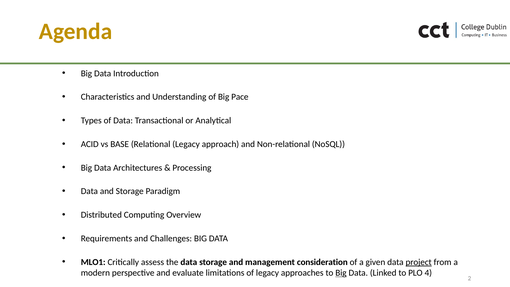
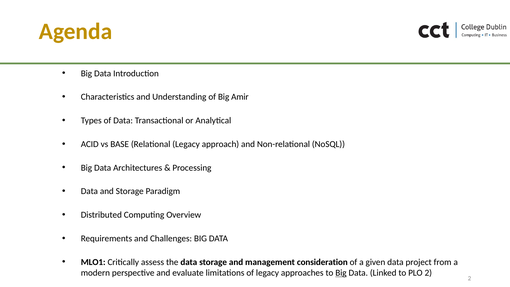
Pace: Pace -> Amir
project underline: present -> none
PLO 4: 4 -> 2
